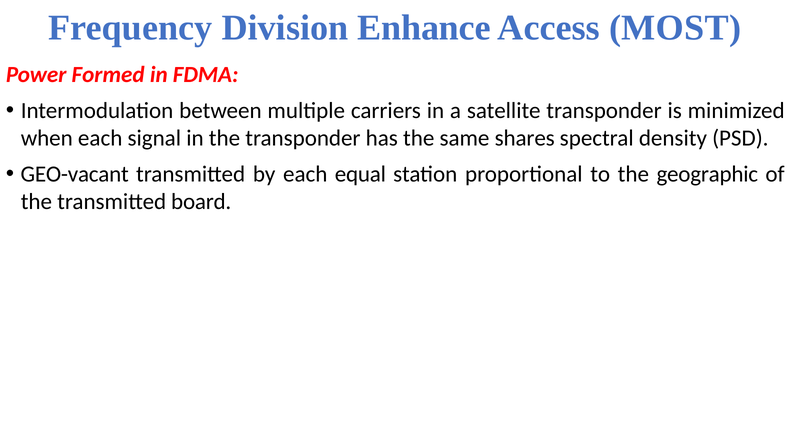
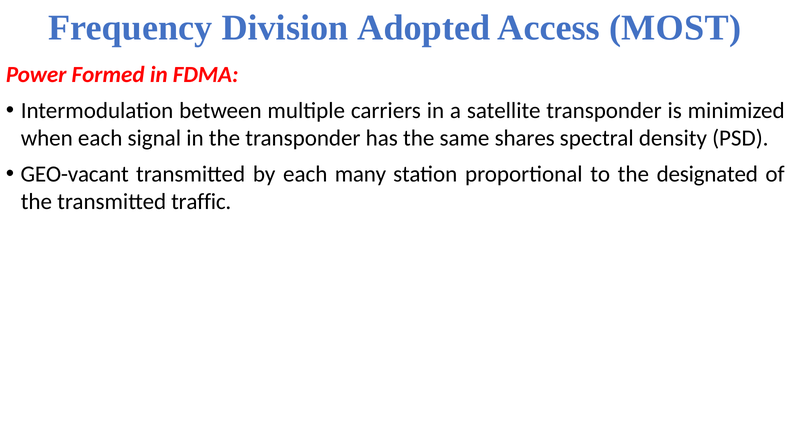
Enhance: Enhance -> Adopted
equal: equal -> many
geographic: geographic -> designated
board: board -> traffic
